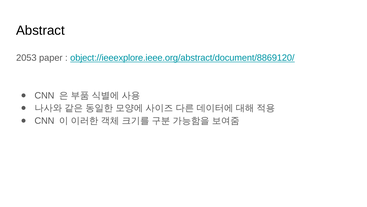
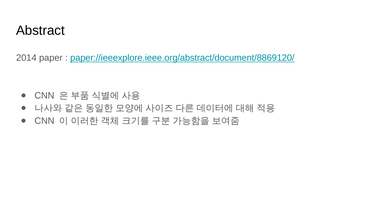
2053: 2053 -> 2014
object://ieeexplore.ieee.org/abstract/document/8869120/: object://ieeexplore.ieee.org/abstract/document/8869120/ -> paper://ieeexplore.ieee.org/abstract/document/8869120/
